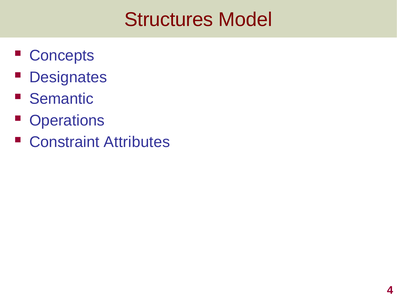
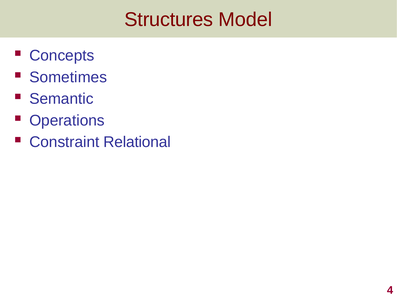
Designates: Designates -> Sometimes
Attributes: Attributes -> Relational
